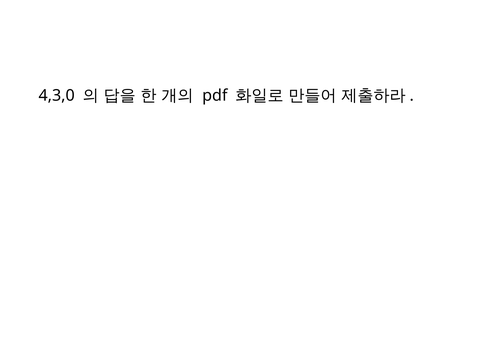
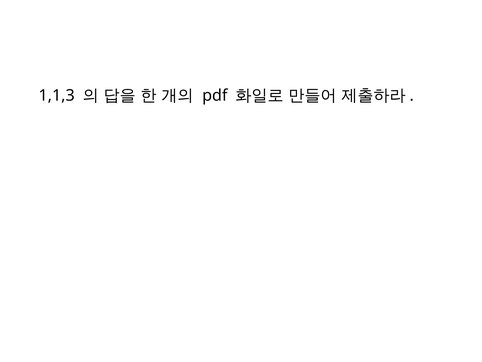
4,3,0: 4,3,0 -> 1,1,3
